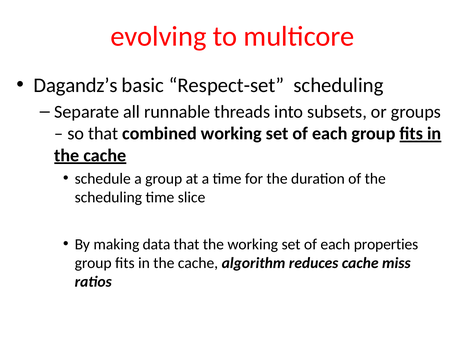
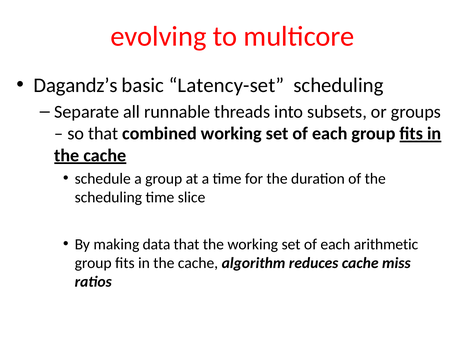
Respect-set: Respect-set -> Latency-set
properties: properties -> arithmetic
